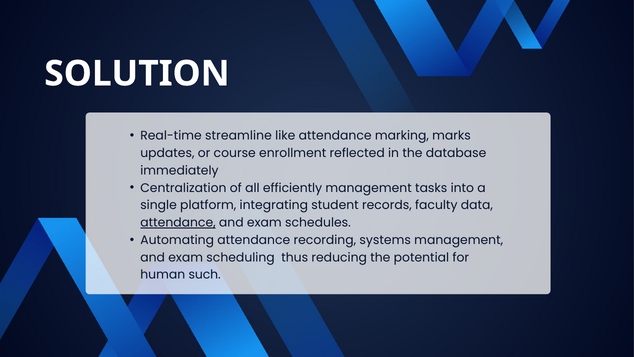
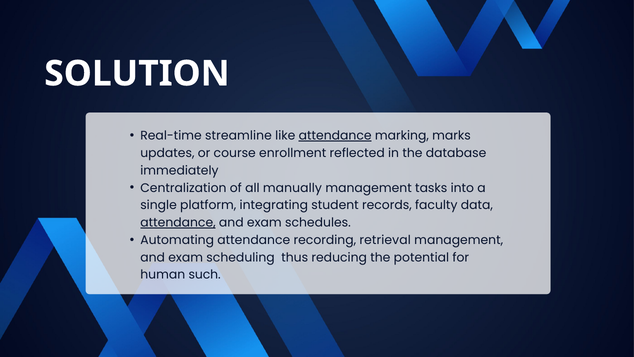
attendance at (335, 136) underline: none -> present
efficiently: efficiently -> manually
systems: systems -> retrieval
